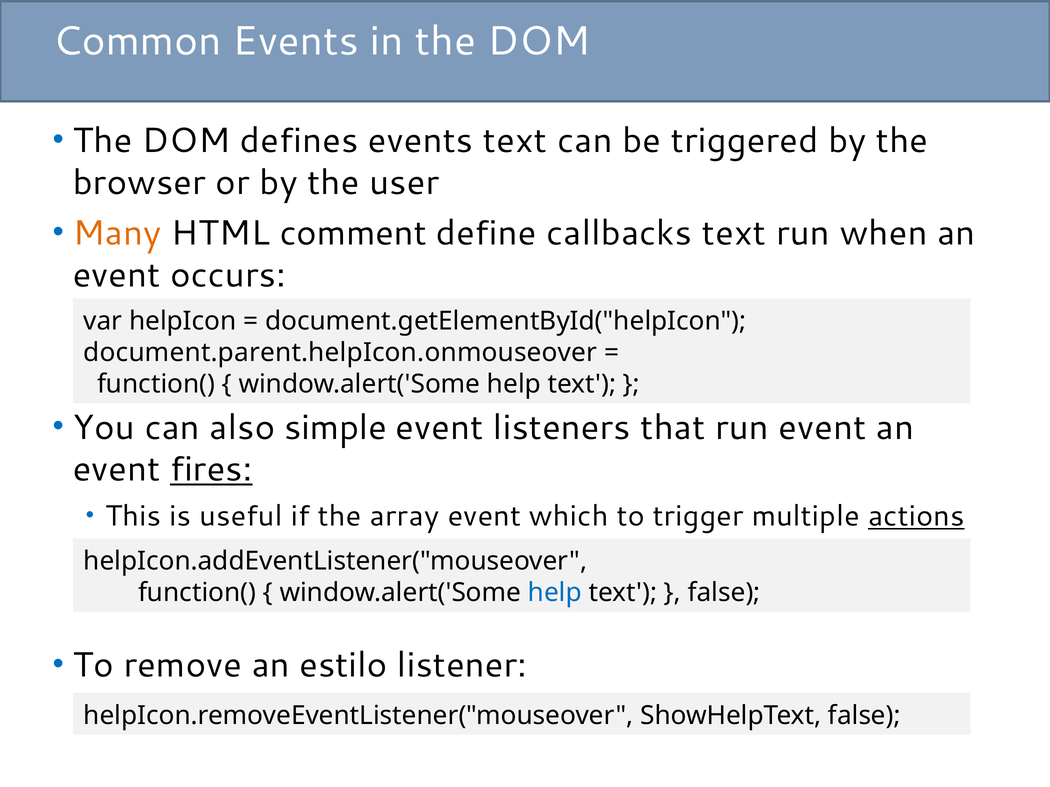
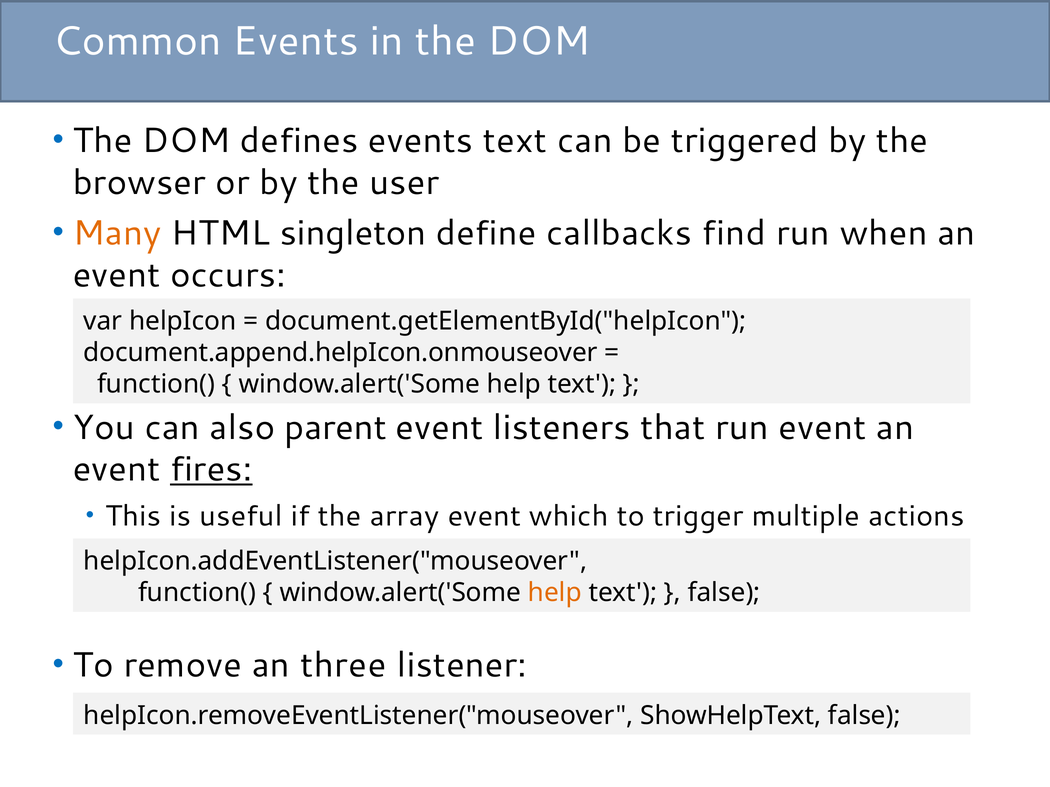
comment: comment -> singleton
callbacks text: text -> find
document.parent.helpIcon.onmouseover: document.parent.helpIcon.onmouseover -> document.append.helpIcon.onmouseover
simple: simple -> parent
actions underline: present -> none
help at (555, 593) colour: blue -> orange
estilo: estilo -> three
